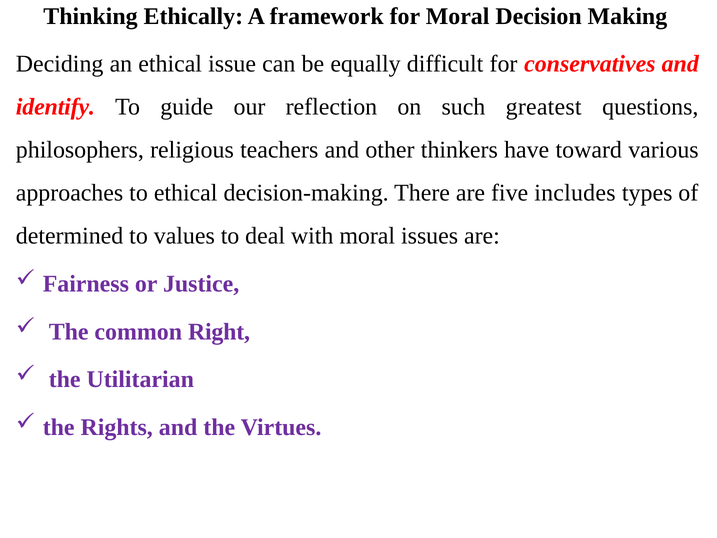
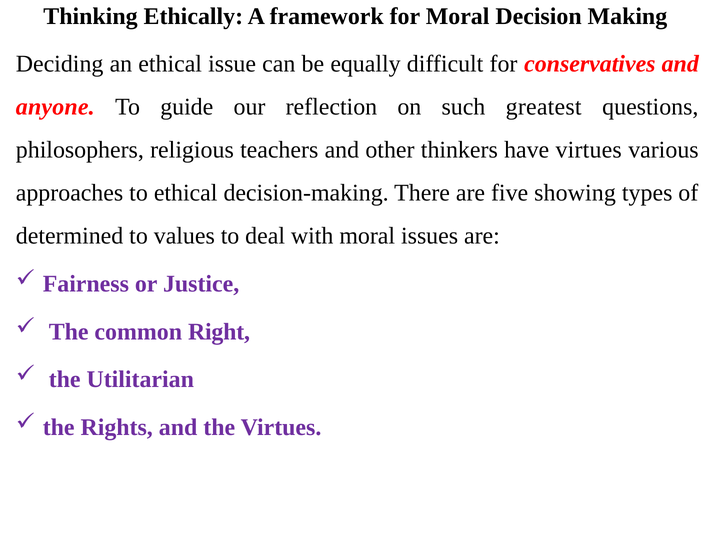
identify: identify -> anyone
have toward: toward -> virtues
includes: includes -> showing
